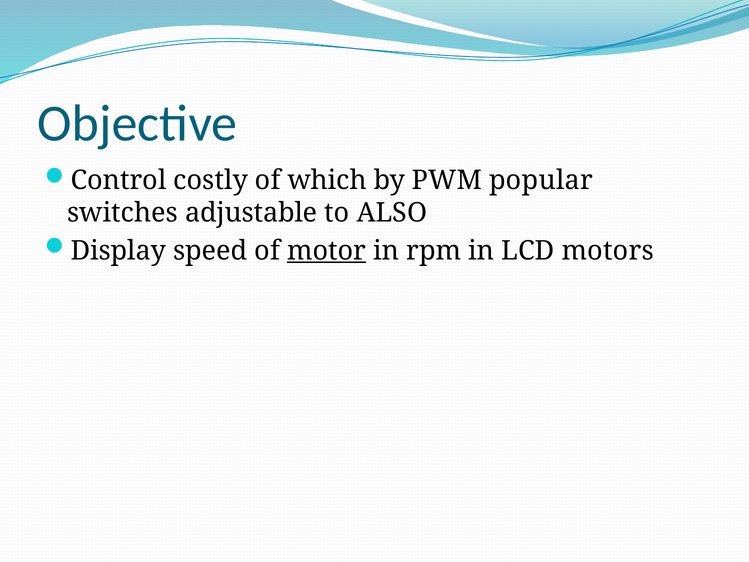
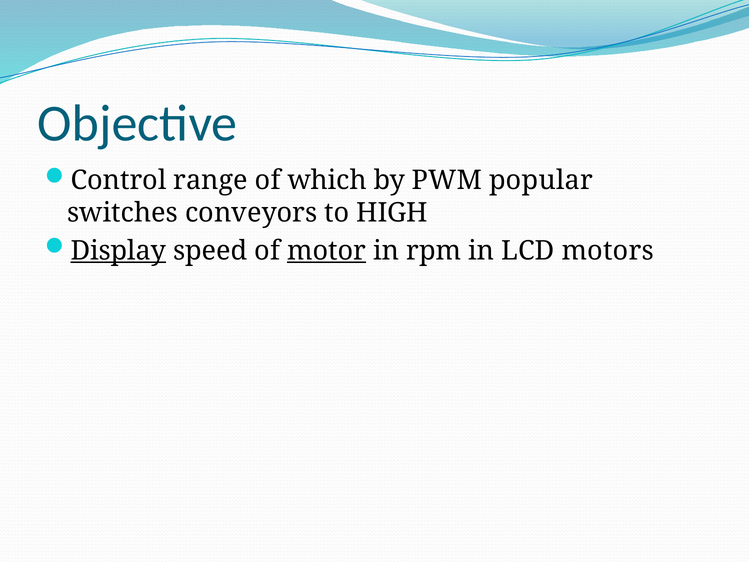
costly: costly -> range
adjustable: adjustable -> conveyors
ALSO: ALSO -> HIGH
Display underline: none -> present
